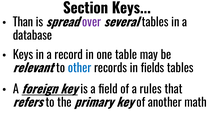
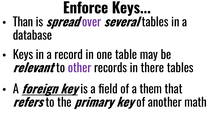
Section: Section -> Enforce
other colour: blue -> purple
fields: fields -> there
rules: rules -> them
